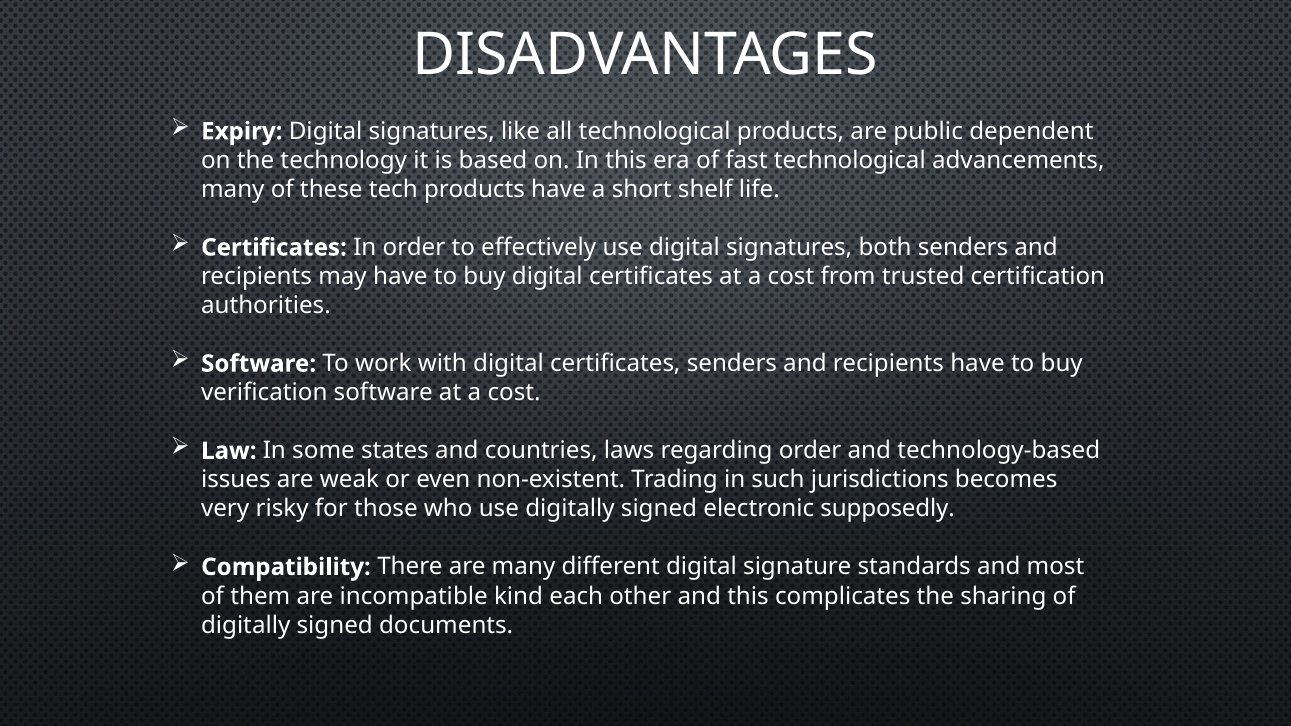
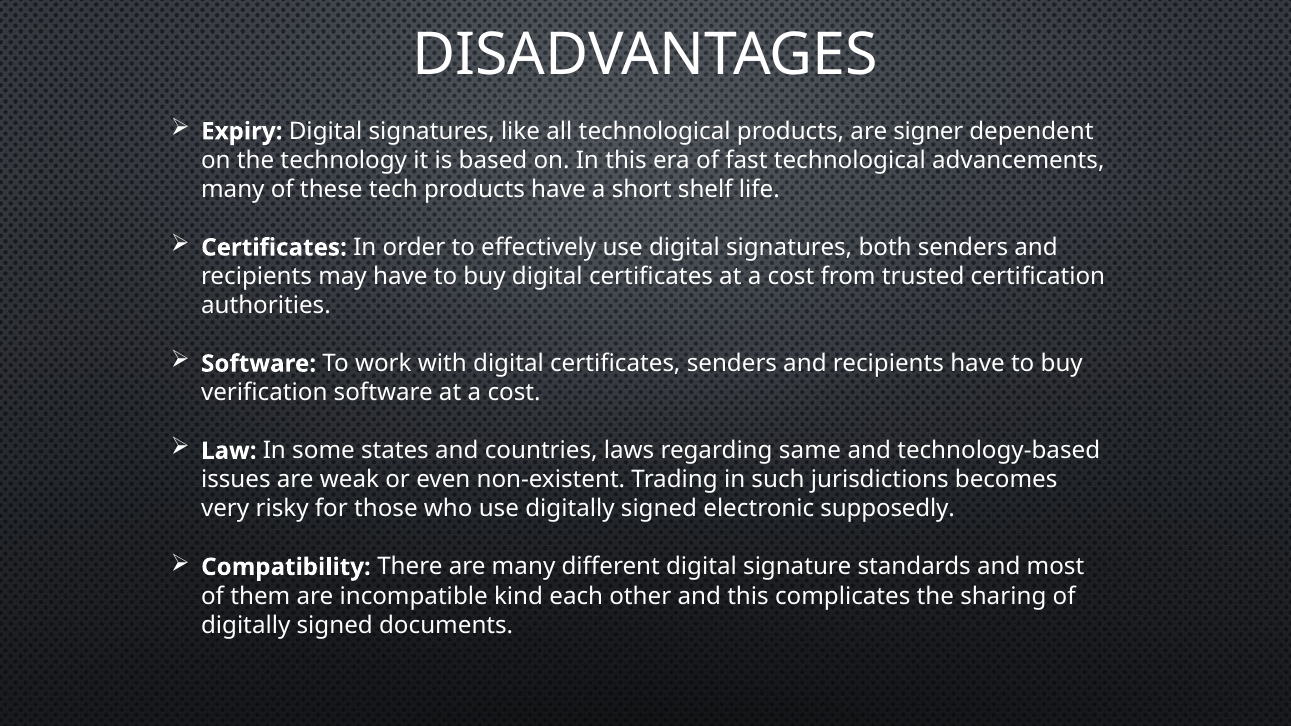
public: public -> signer
regarding order: order -> same
